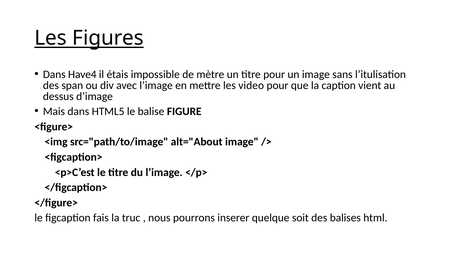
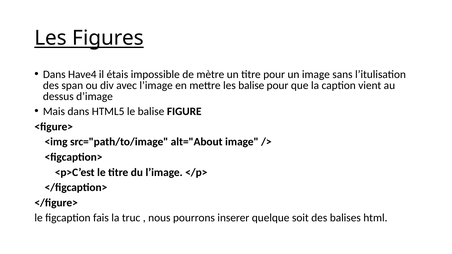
les video: video -> balise
